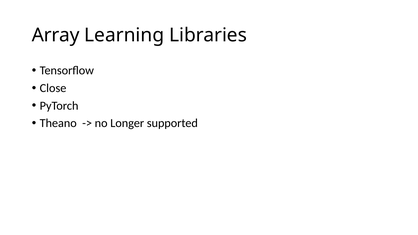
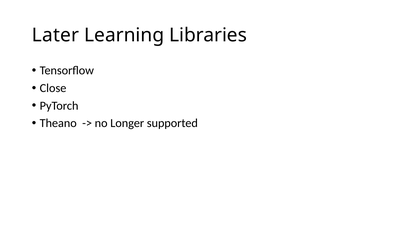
Array: Array -> Later
